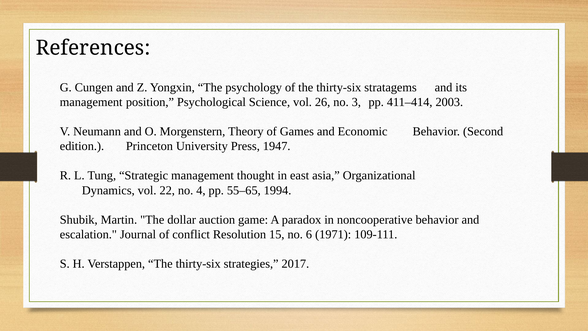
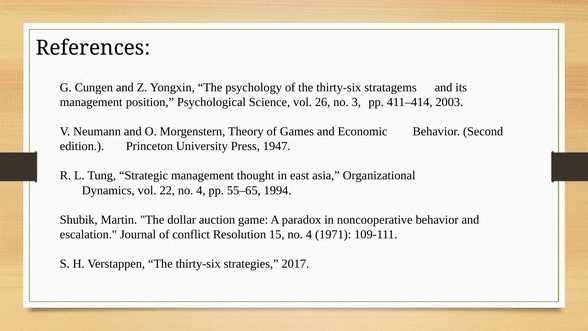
15 no 6: 6 -> 4
